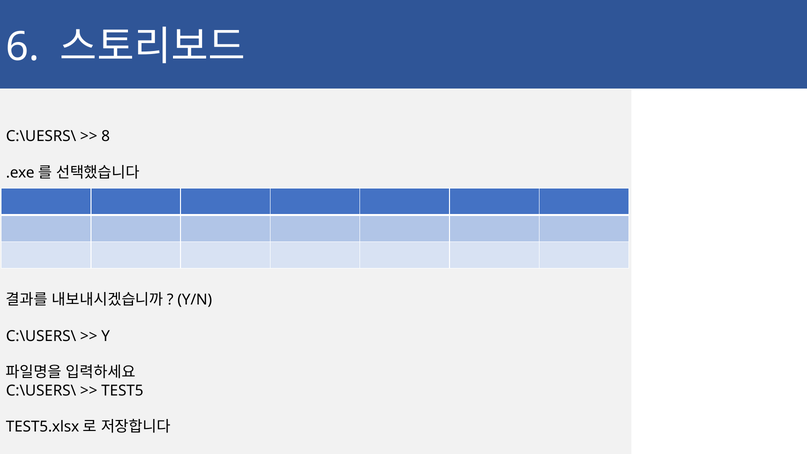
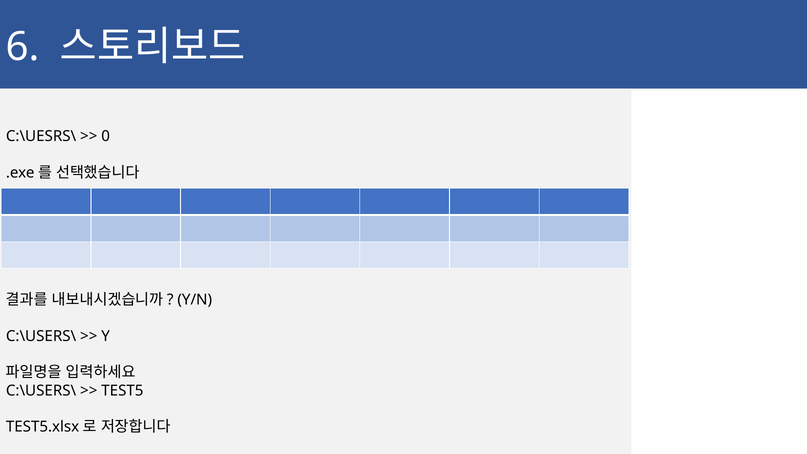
8: 8 -> 0
